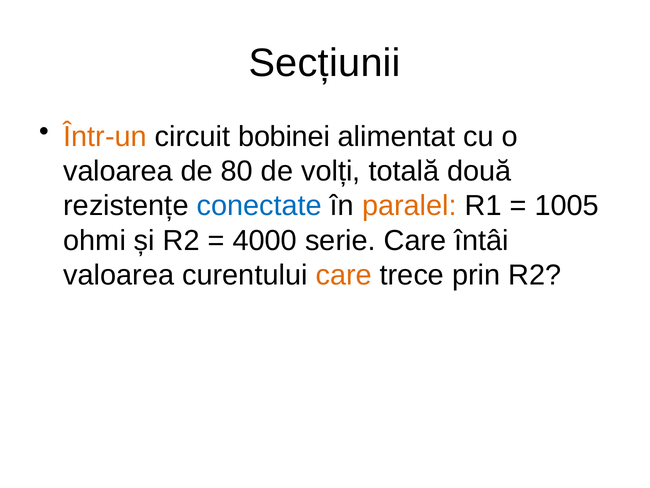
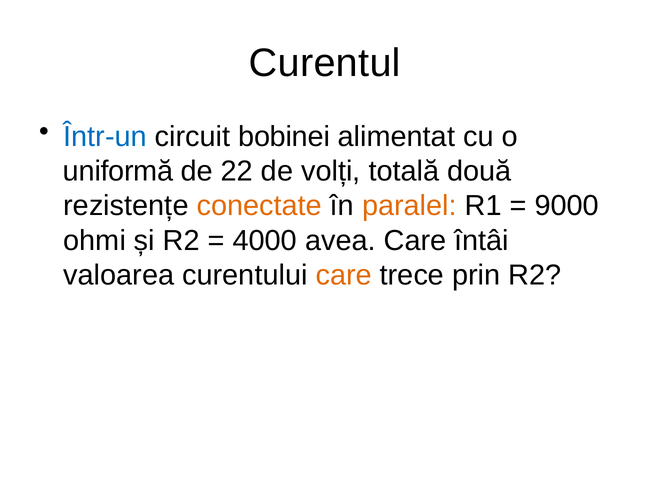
Secțiunii: Secțiunii -> Curentul
Într-un colour: orange -> blue
valoarea at (118, 171): valoarea -> uniformă
80: 80 -> 22
conectate colour: blue -> orange
1005: 1005 -> 9000
serie: serie -> avea
